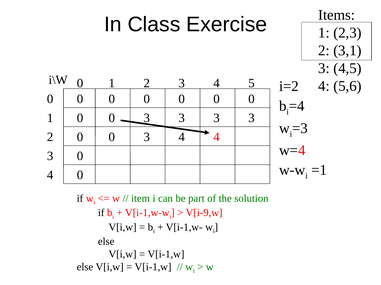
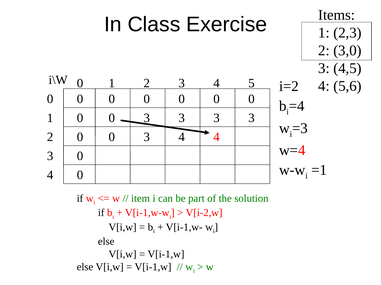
3,1: 3,1 -> 3,0
V[i-9,w: V[i-9,w -> V[i-2,w
